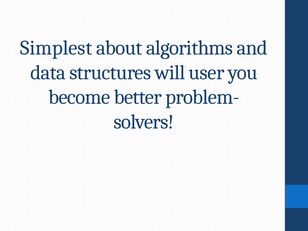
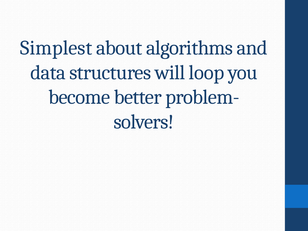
user: user -> loop
